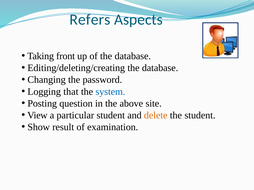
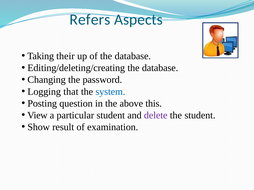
front: front -> their
site: site -> this
delete colour: orange -> purple
